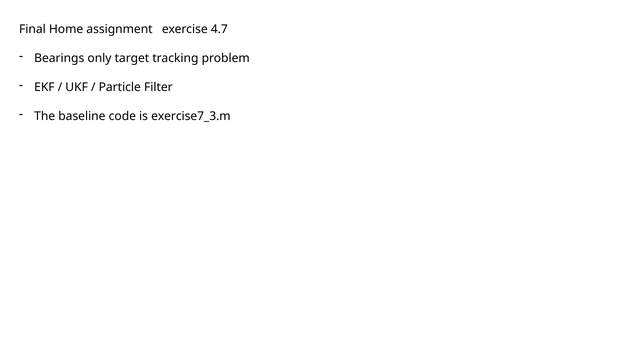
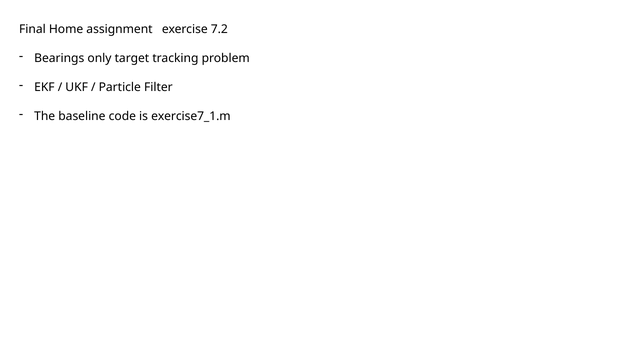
4.7: 4.7 -> 7.2
exercise7_3.m: exercise7_3.m -> exercise7_1.m
